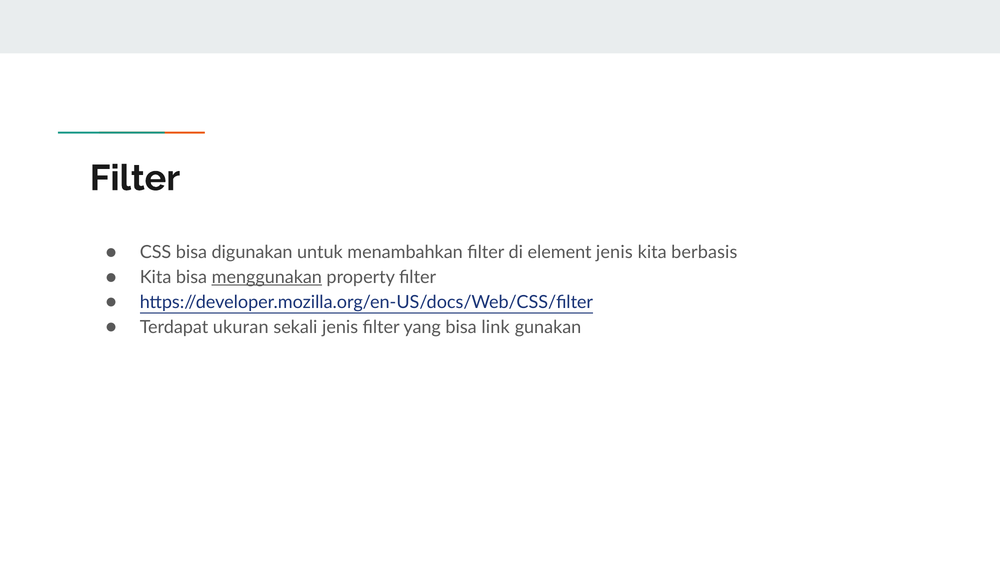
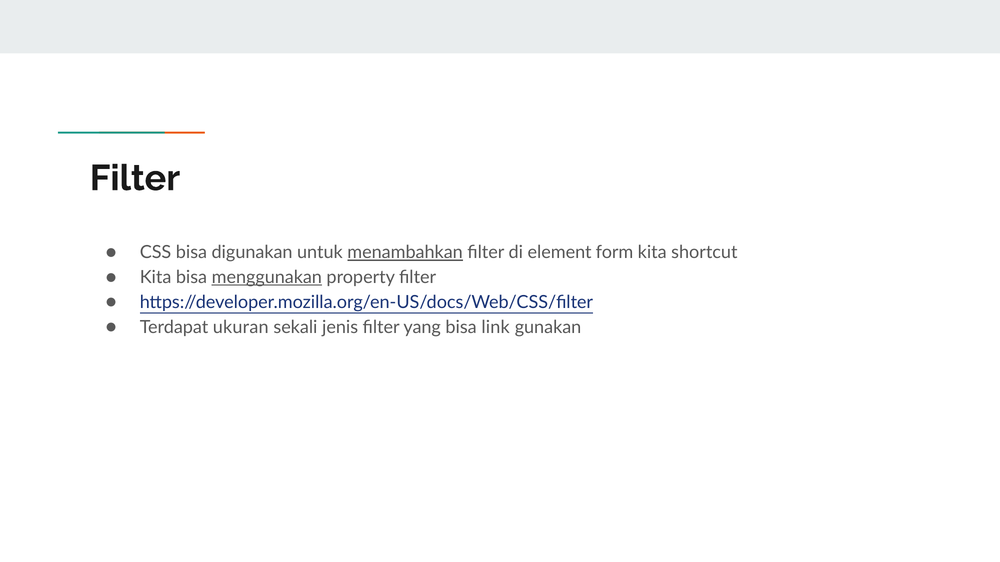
menambahkan underline: none -> present
element jenis: jenis -> form
berbasis: berbasis -> shortcut
